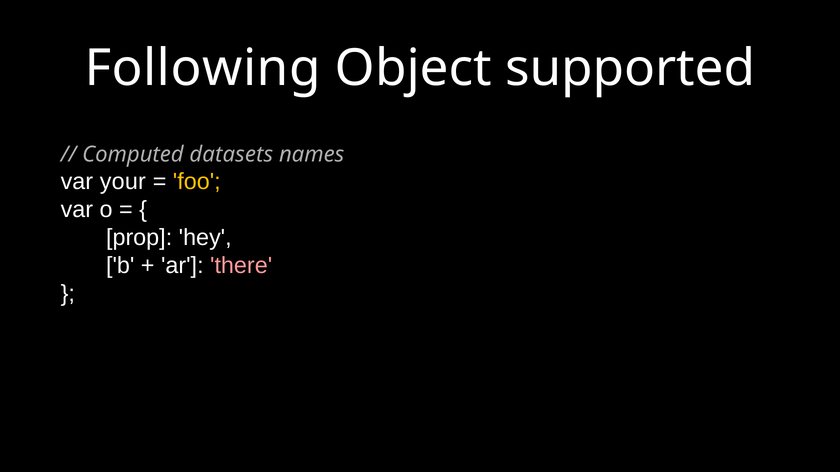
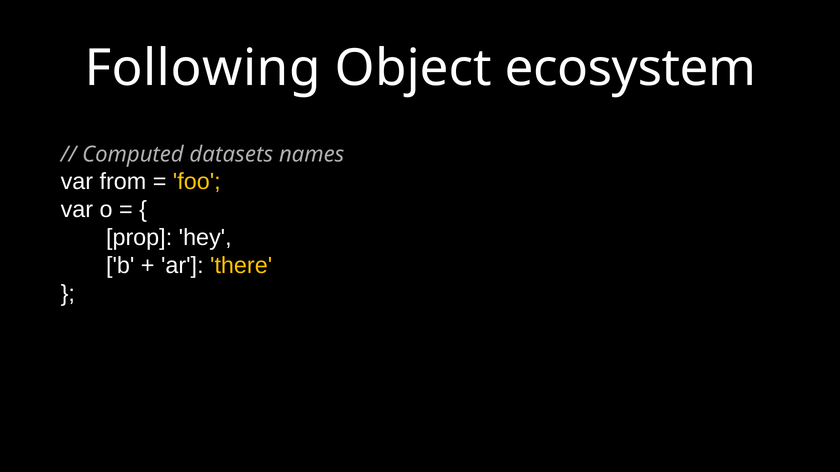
supported: supported -> ecosystem
your: your -> from
there colour: pink -> yellow
